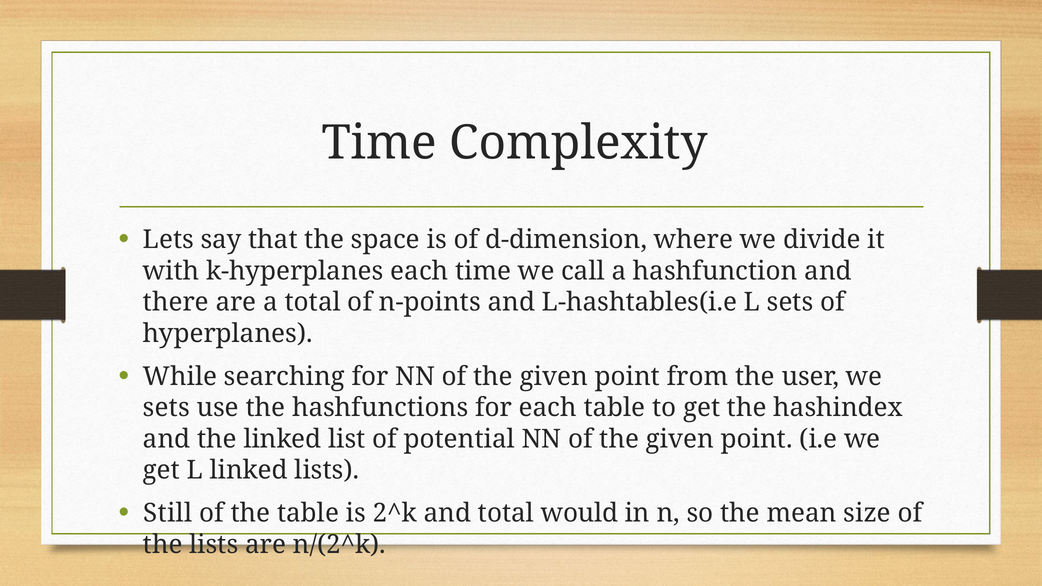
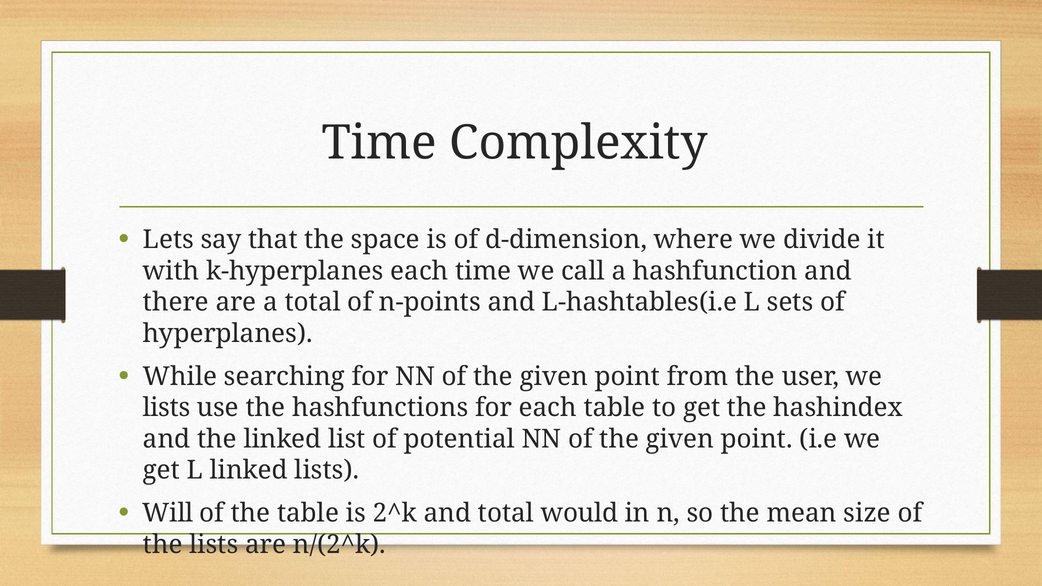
sets at (166, 408): sets -> lists
Still: Still -> Will
